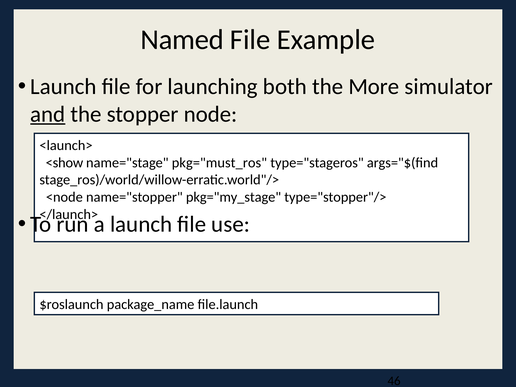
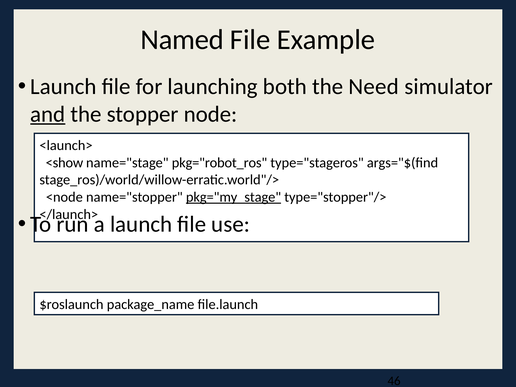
More: More -> Need
pkg="must_ros: pkg="must_ros -> pkg="robot_ros
pkg="my_stage underline: none -> present
